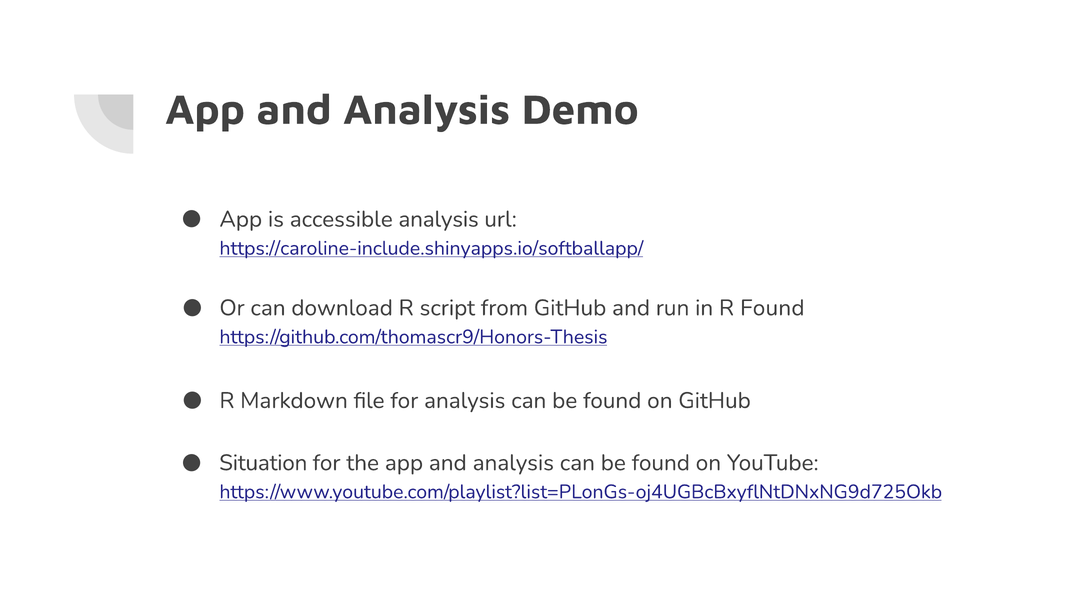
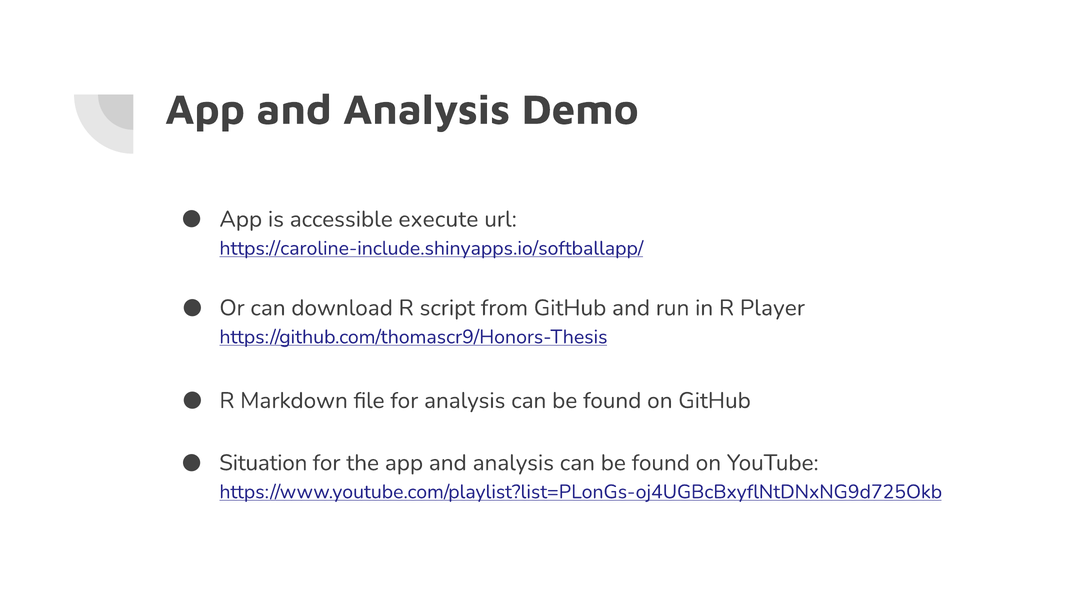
accessible analysis: analysis -> execute
R Found: Found -> Player
